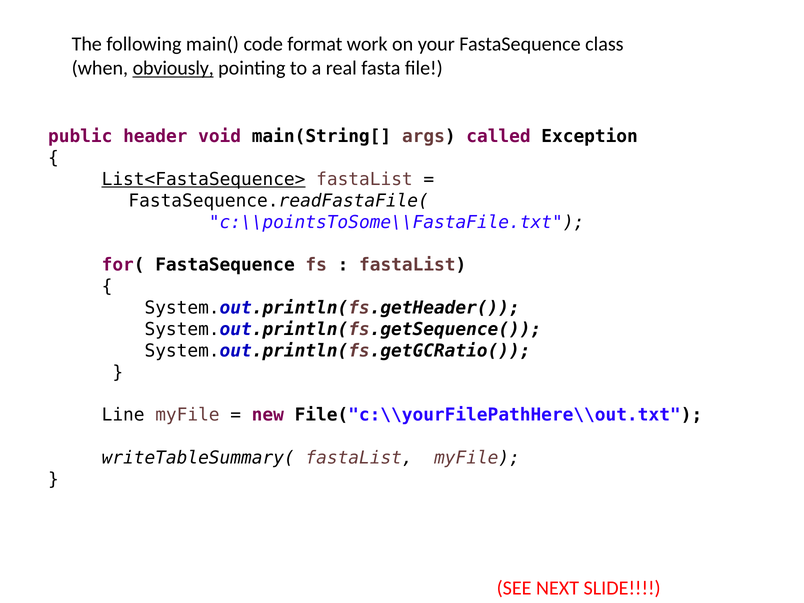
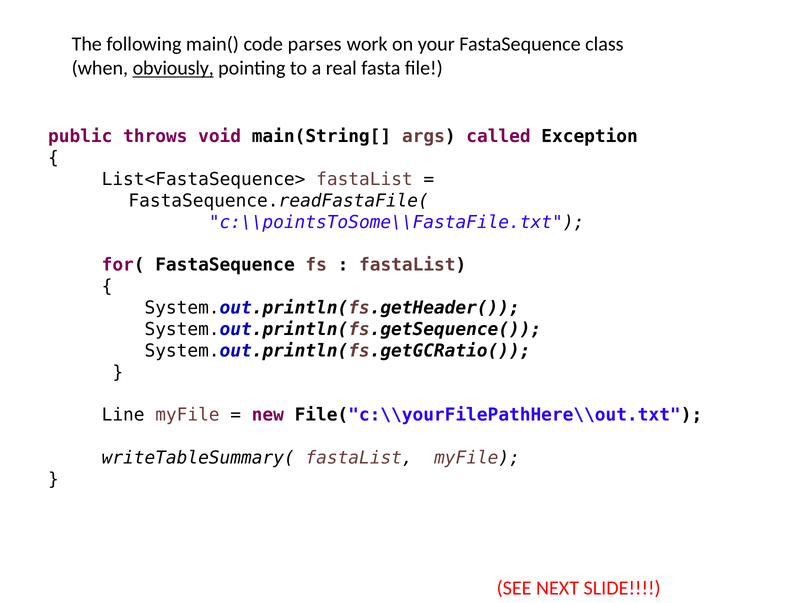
format: format -> parses
header: header -> throws
List<FastaSequence> underline: present -> none
